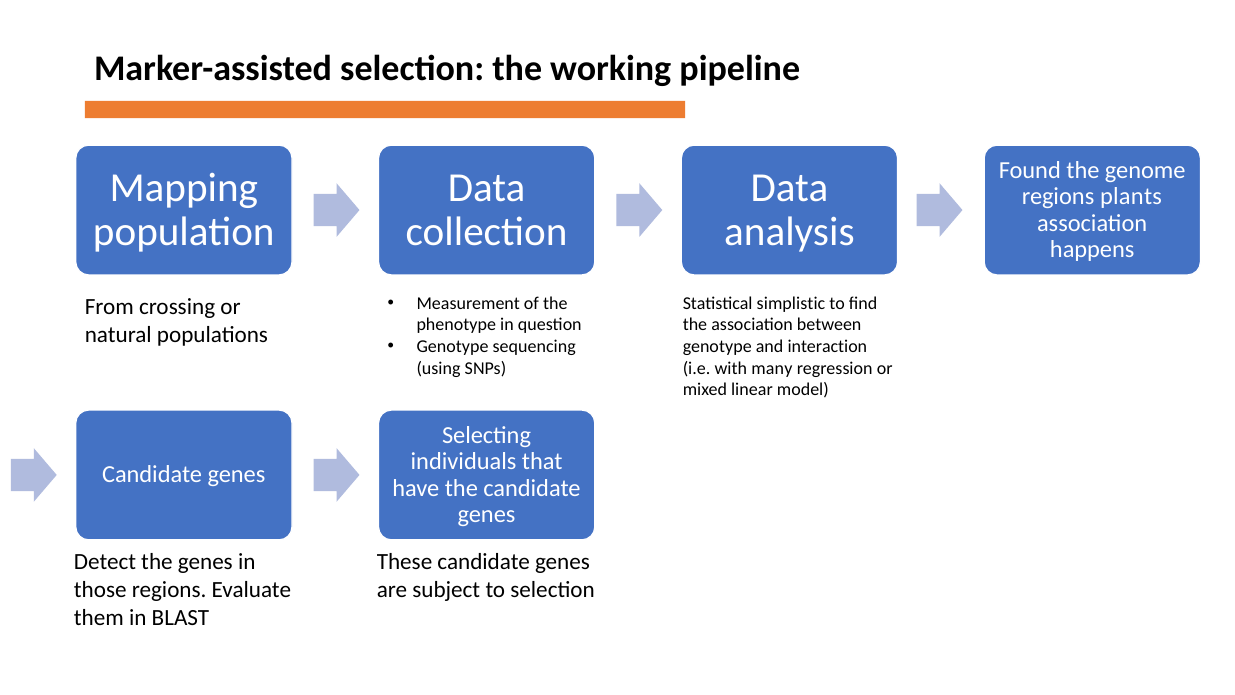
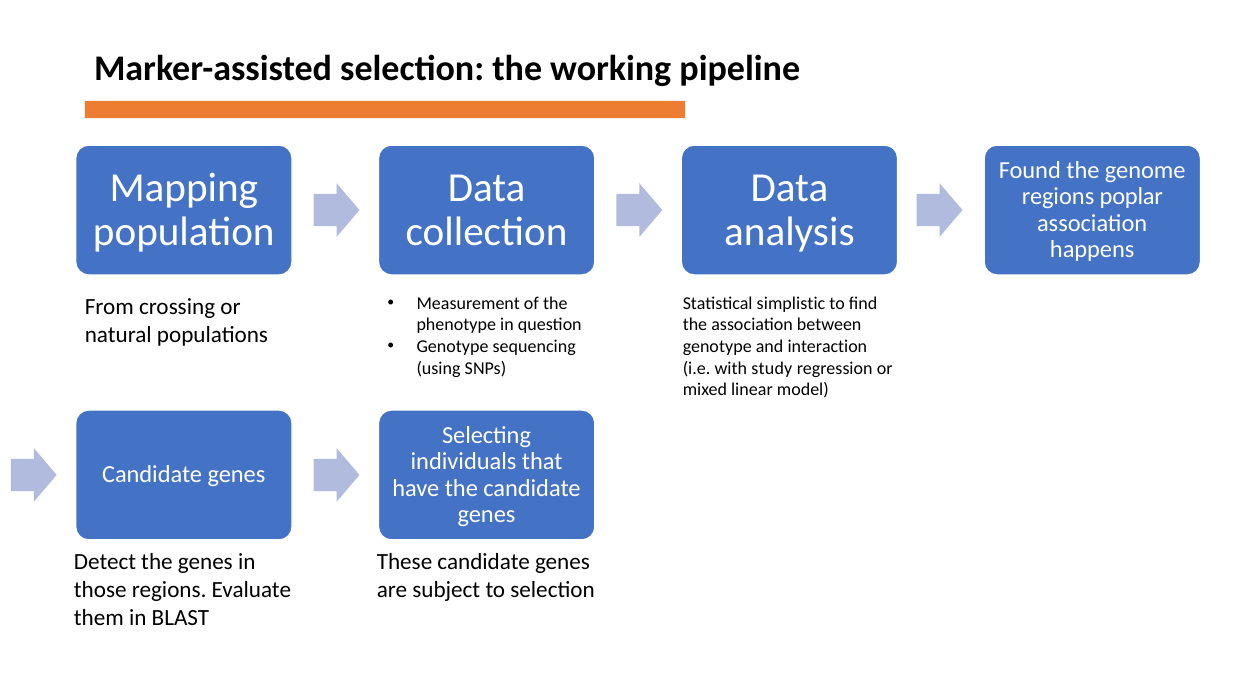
plants: plants -> poplar
many: many -> study
